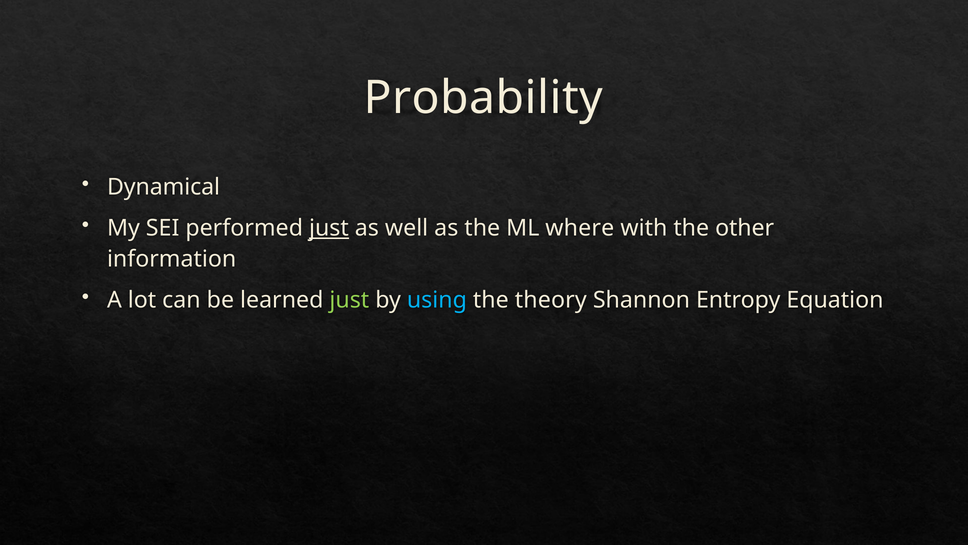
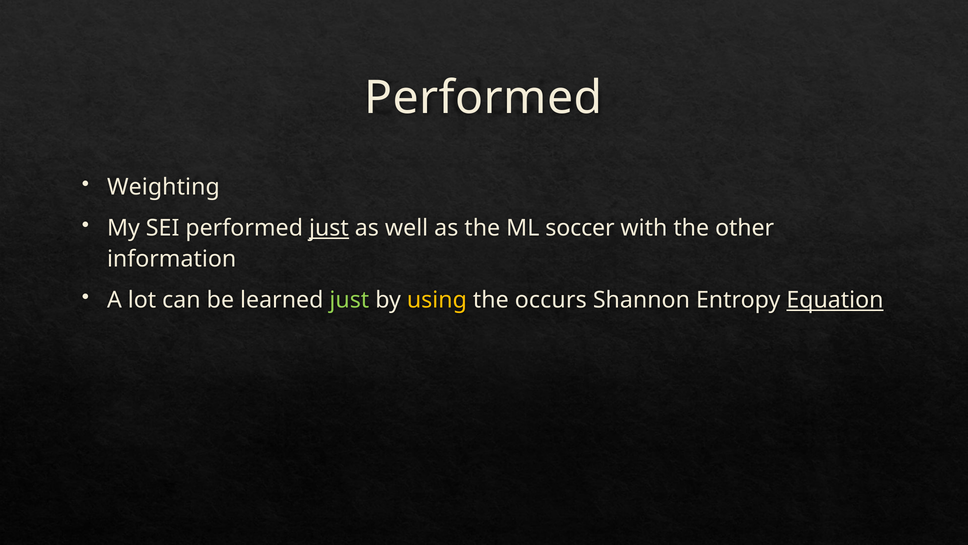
Probability at (483, 98): Probability -> Performed
Dynamical: Dynamical -> Weighting
where: where -> soccer
using colour: light blue -> yellow
theory: theory -> occurs
Equation underline: none -> present
